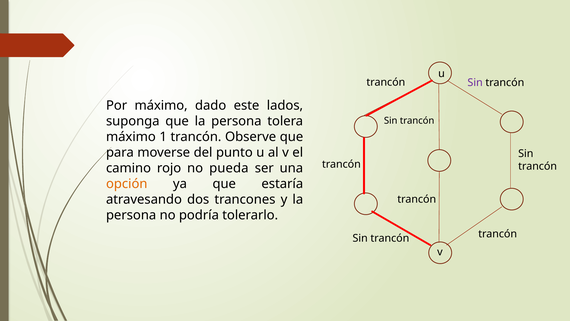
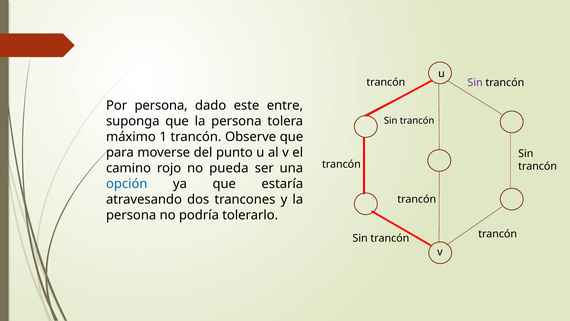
Por máximo: máximo -> persona
lados: lados -> entre
opción colour: orange -> blue
